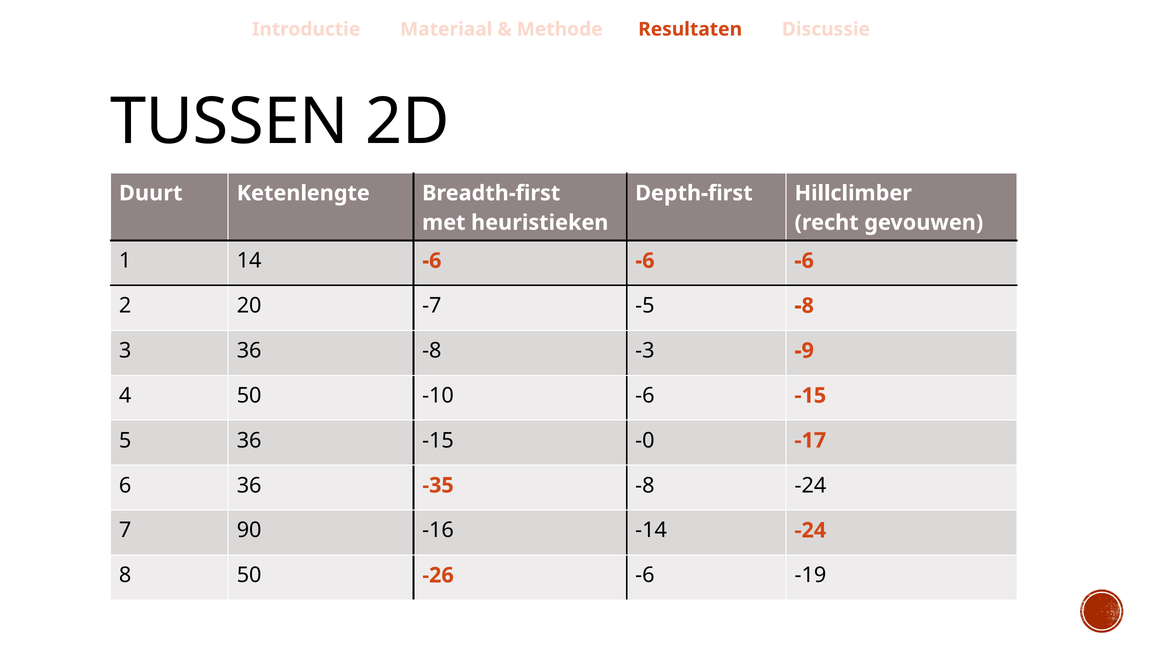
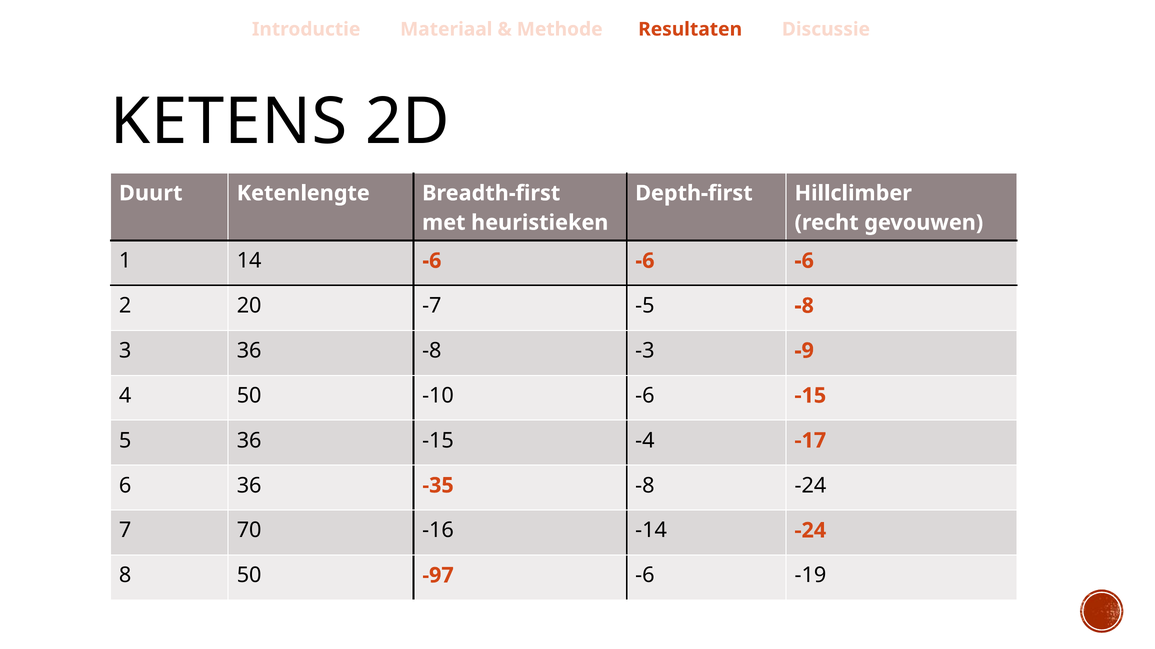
TUSSEN: TUSSEN -> KETENS
-0: -0 -> -4
90: 90 -> 70
-26: -26 -> -97
